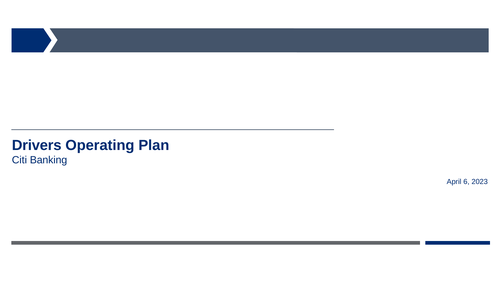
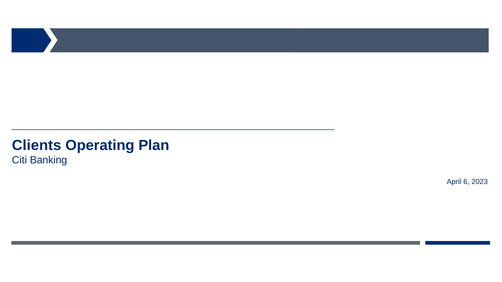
Drivers: Drivers -> Clients
